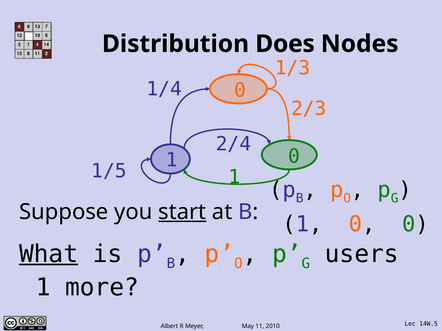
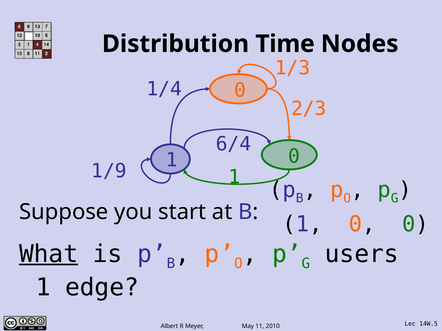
Does: Does -> Time
2/4: 2/4 -> 6/4
1/5: 1/5 -> 1/9
start underline: present -> none
more: more -> edge
